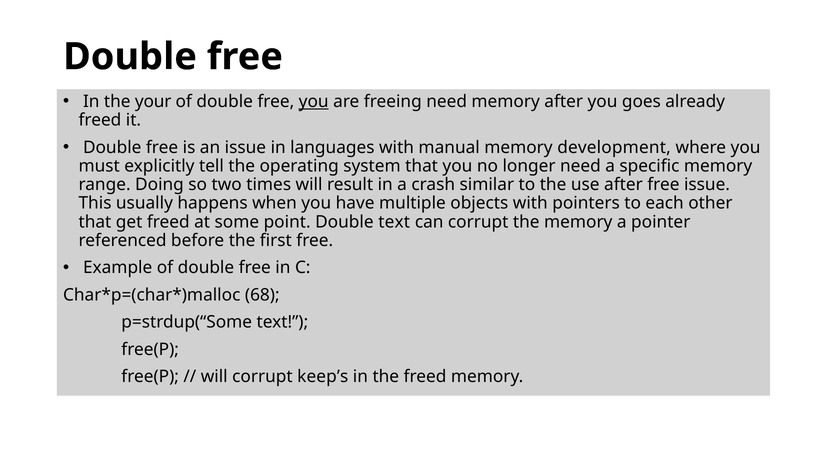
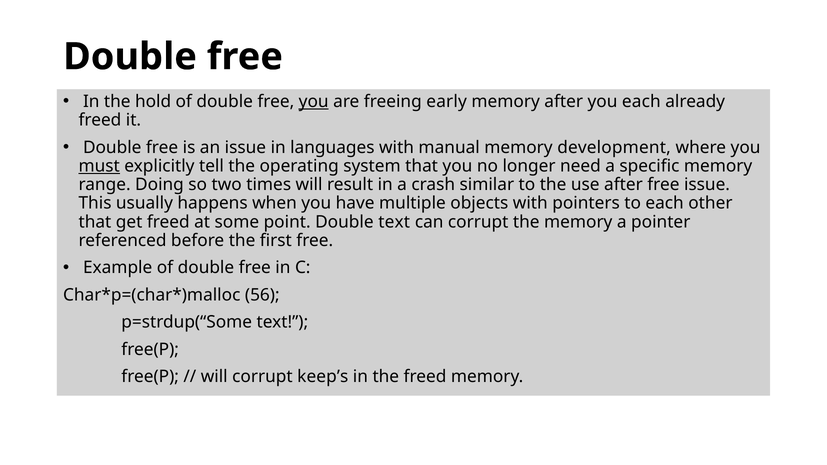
your: your -> hold
freeing need: need -> early
you goes: goes -> each
must underline: none -> present
68: 68 -> 56
